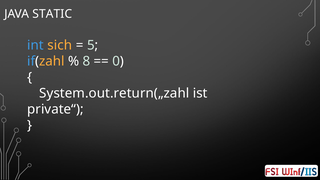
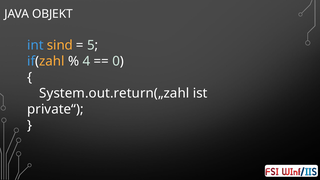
STATIC: STATIC -> OBJEKT
sich: sich -> sind
8: 8 -> 4
